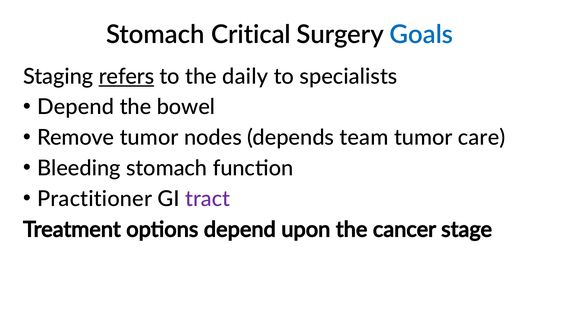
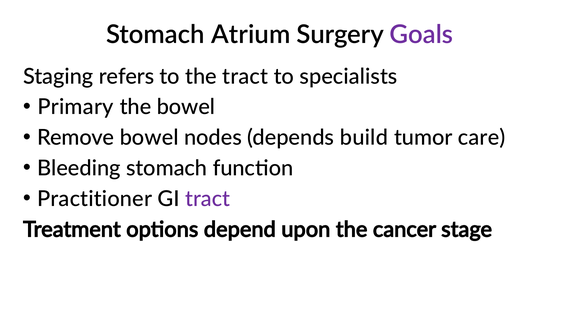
Critical: Critical -> Atrium
Goals colour: blue -> purple
refers underline: present -> none
the daily: daily -> tract
Depend at (76, 107): Depend -> Primary
Remove tumor: tumor -> bowel
team: team -> build
